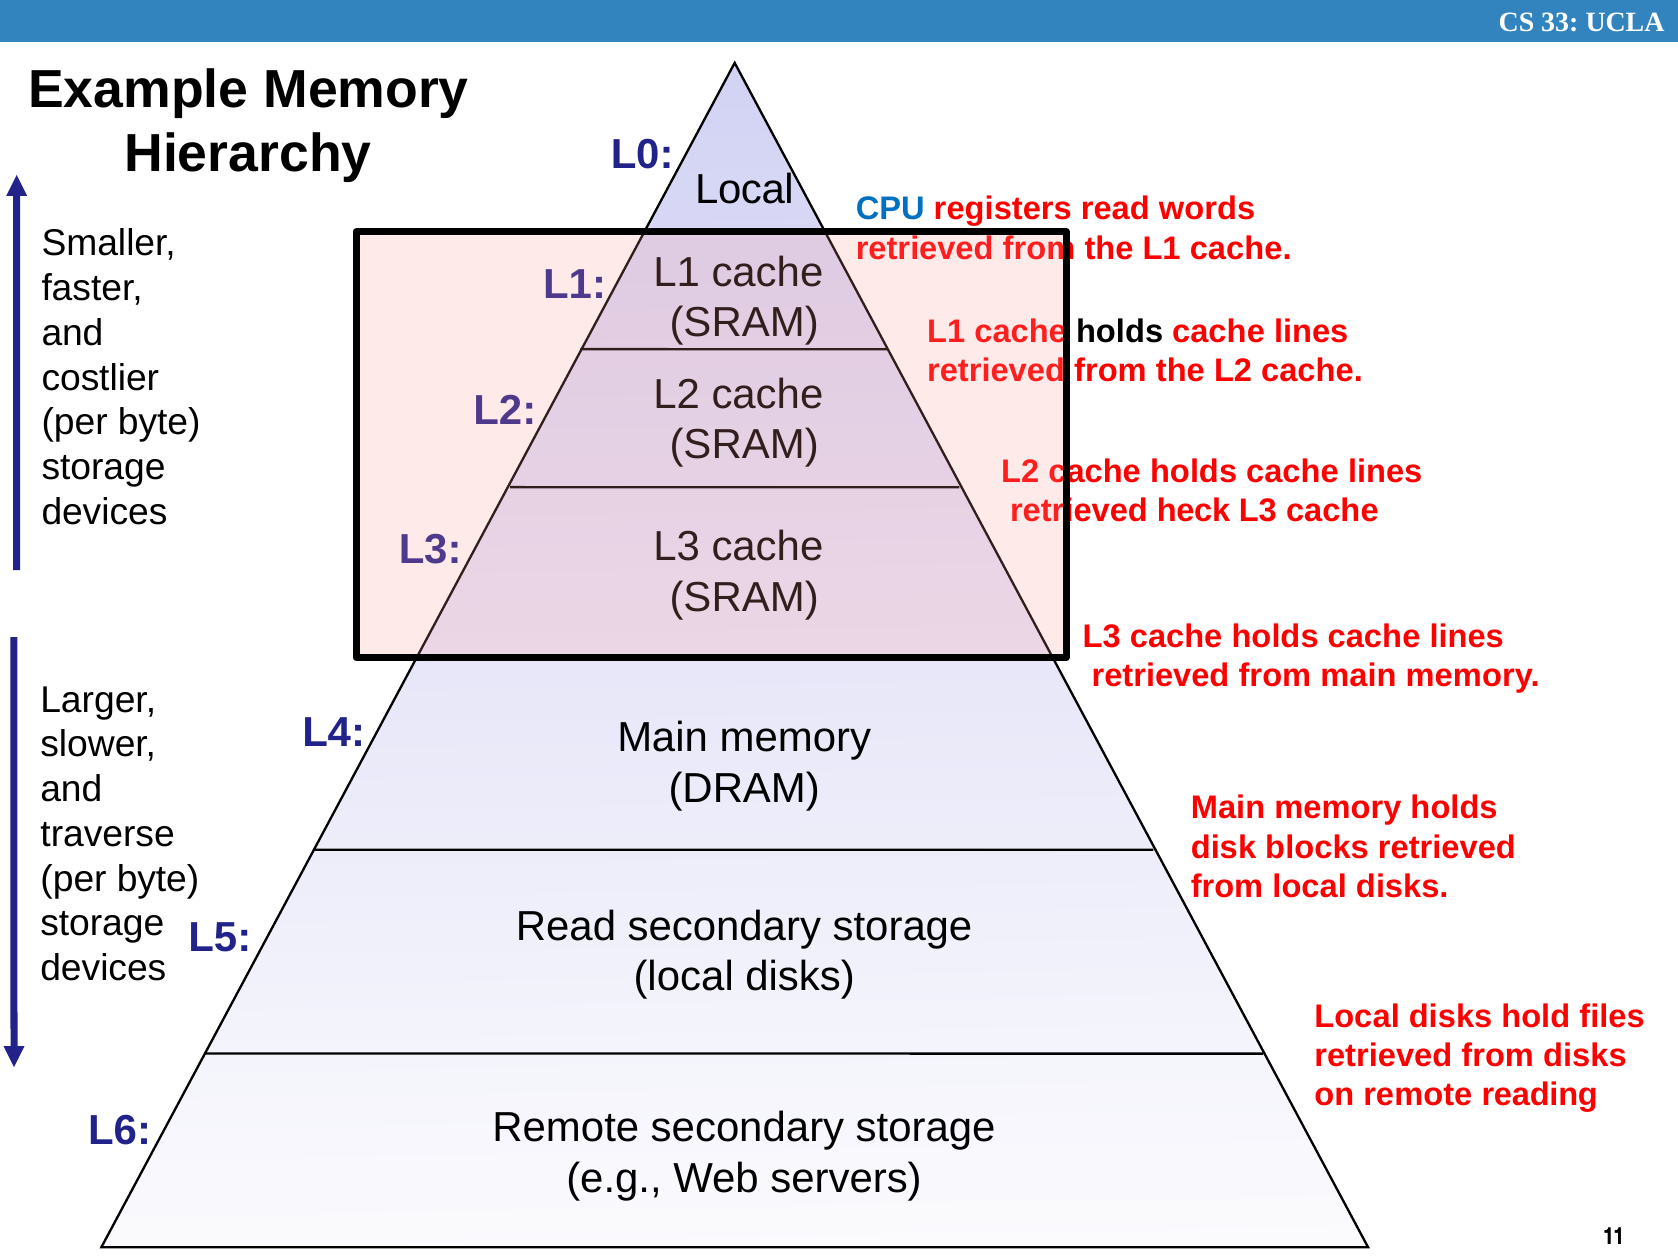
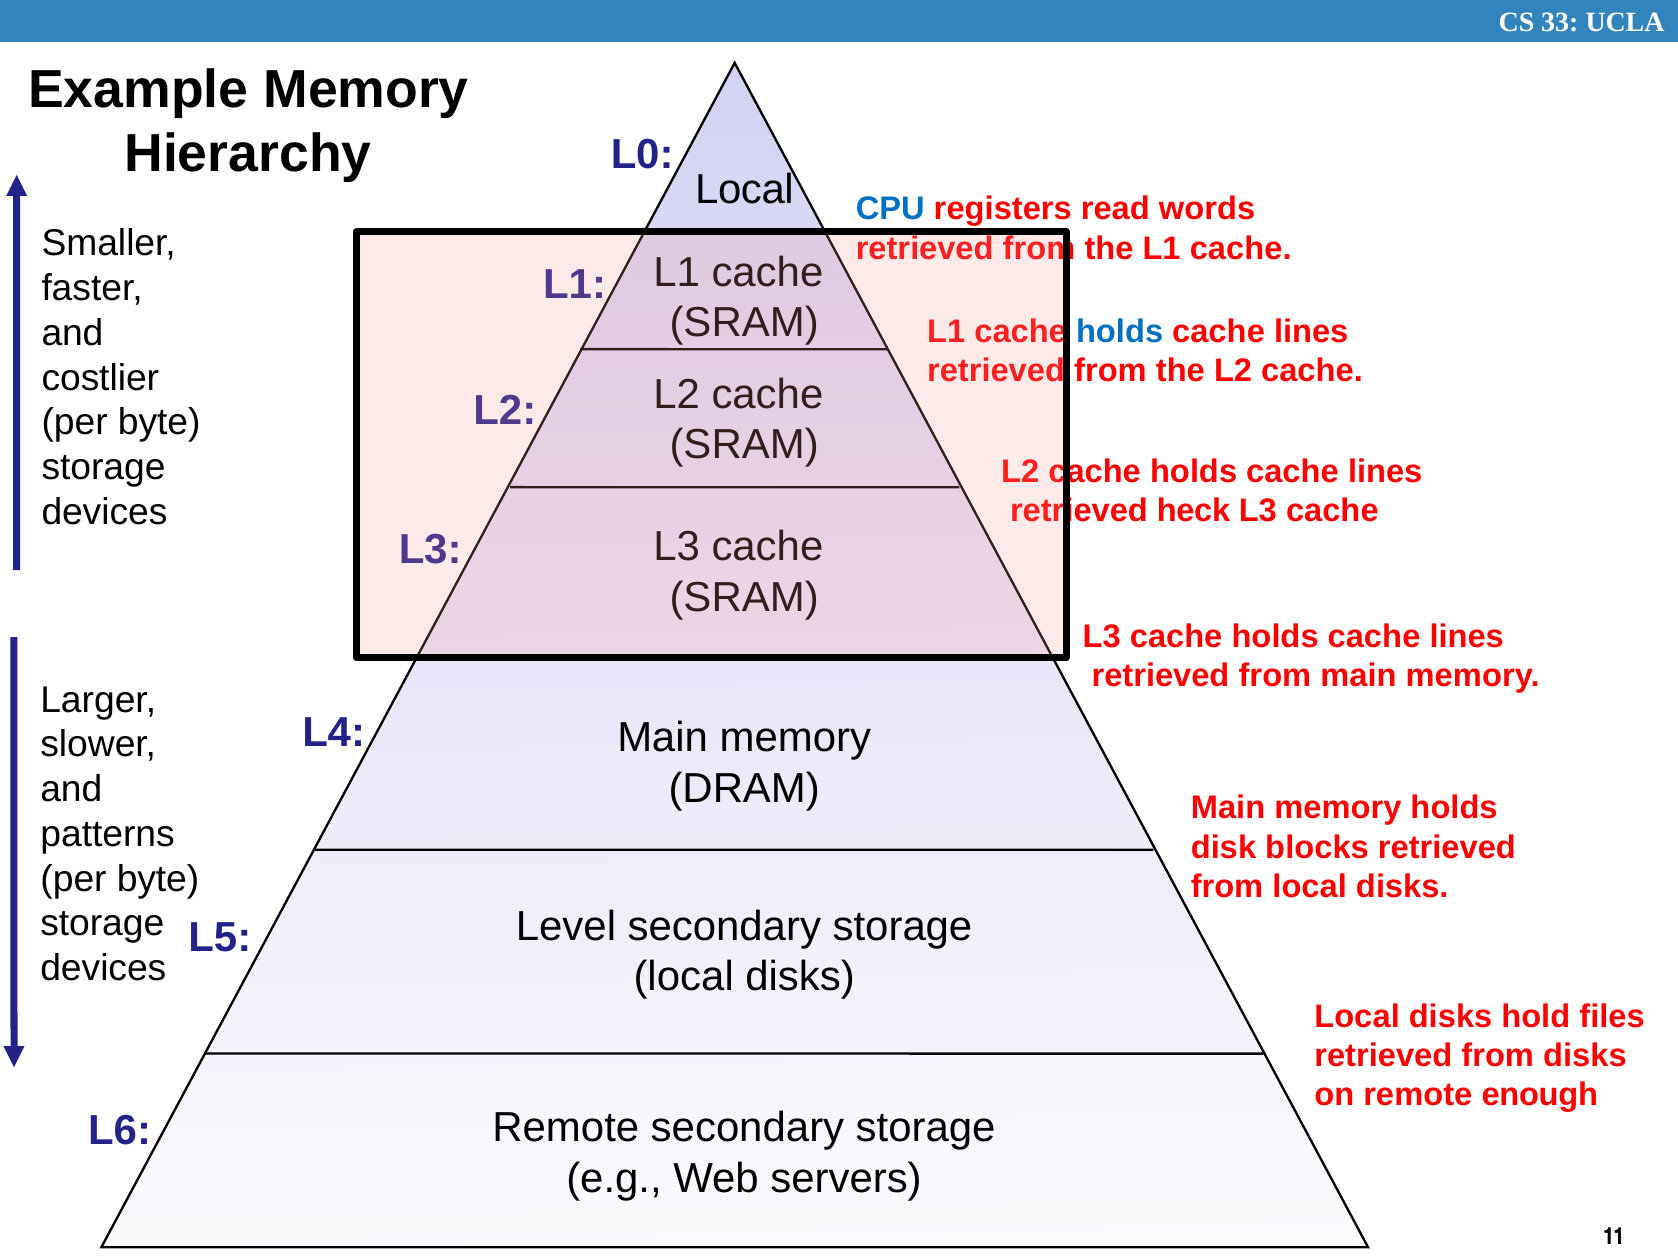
holds at (1120, 332) colour: black -> blue
traverse: traverse -> patterns
Read at (566, 927): Read -> Level
reading: reading -> enough
